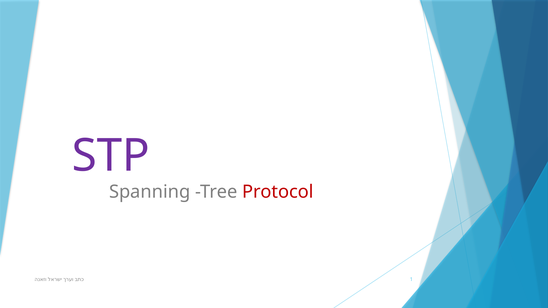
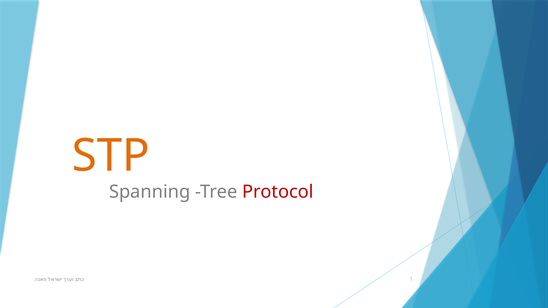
STP colour: purple -> orange
